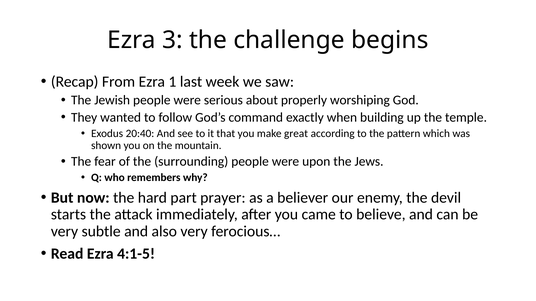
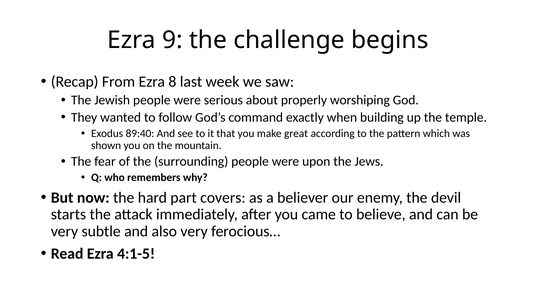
3: 3 -> 9
1: 1 -> 8
20:40: 20:40 -> 89:40
prayer: prayer -> covers
